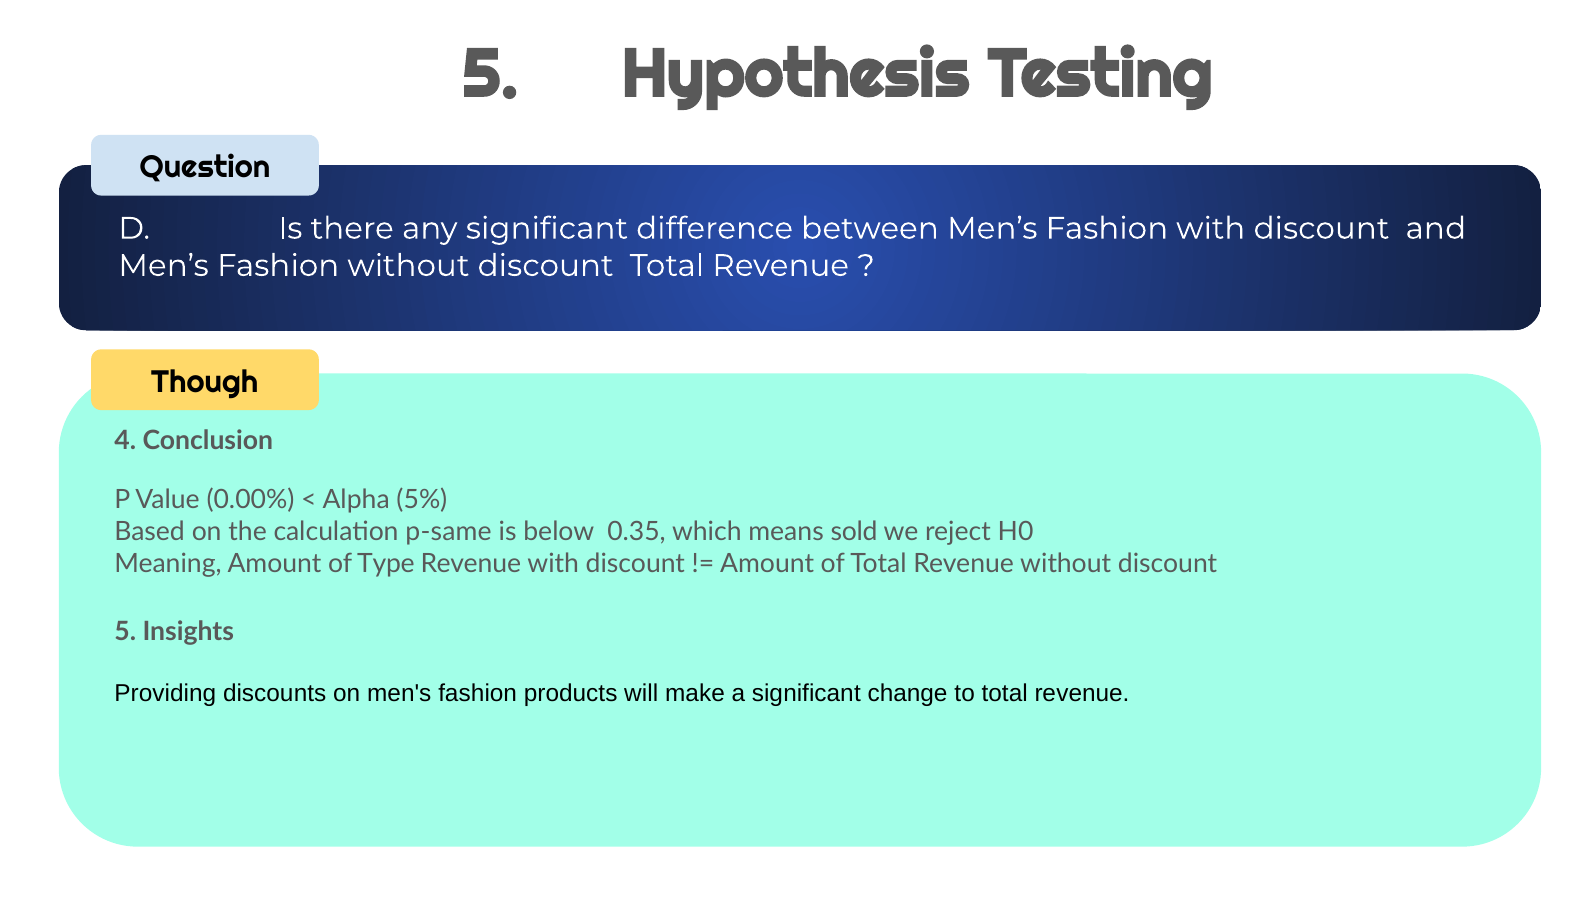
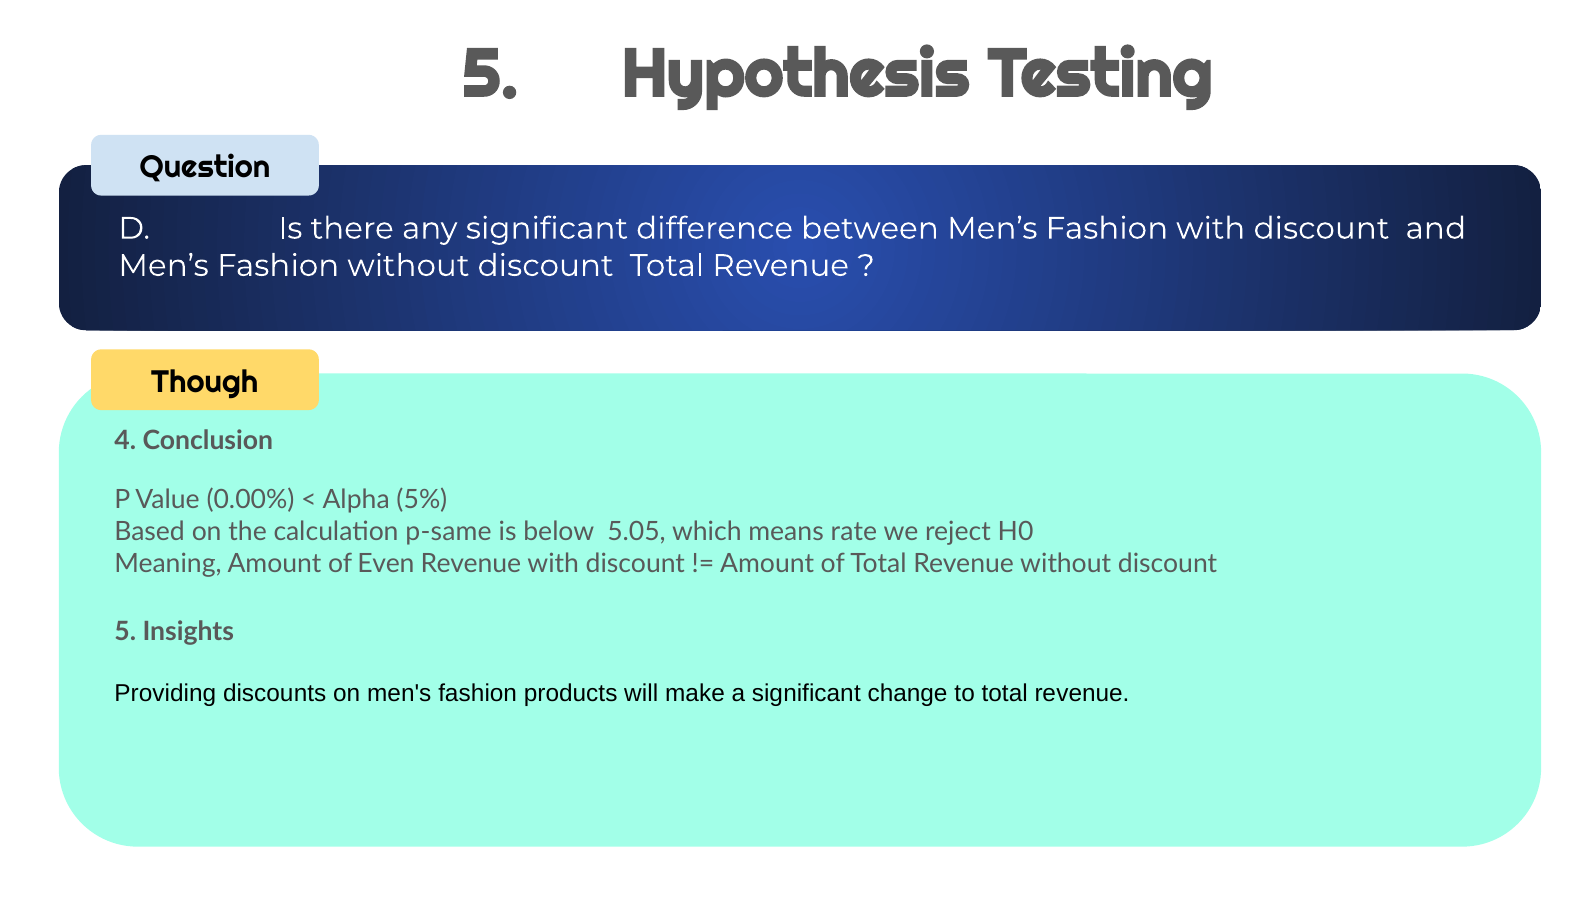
0.35: 0.35 -> 5.05
sold: sold -> rate
Type: Type -> Even
